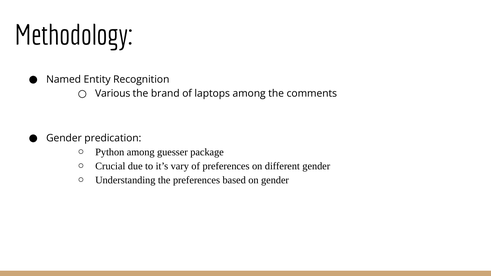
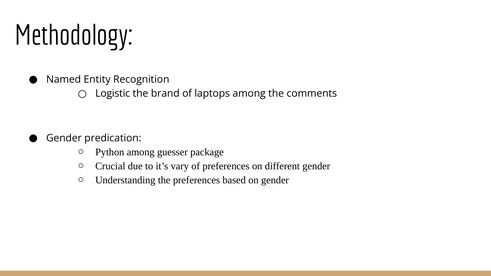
Various: Various -> Logistic
